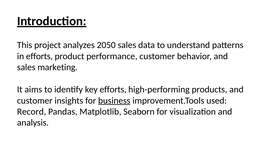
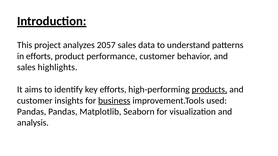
2050: 2050 -> 2057
marketing: marketing -> highlights
products underline: none -> present
Record at (32, 112): Record -> Pandas
